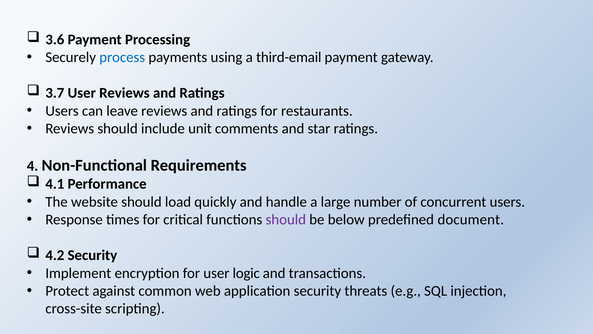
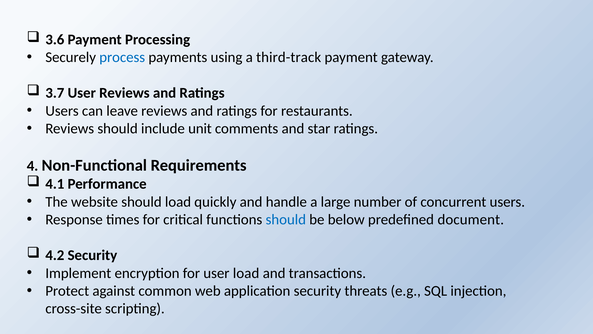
third-email: third-email -> third-track
should at (286, 219) colour: purple -> blue
user logic: logic -> load
